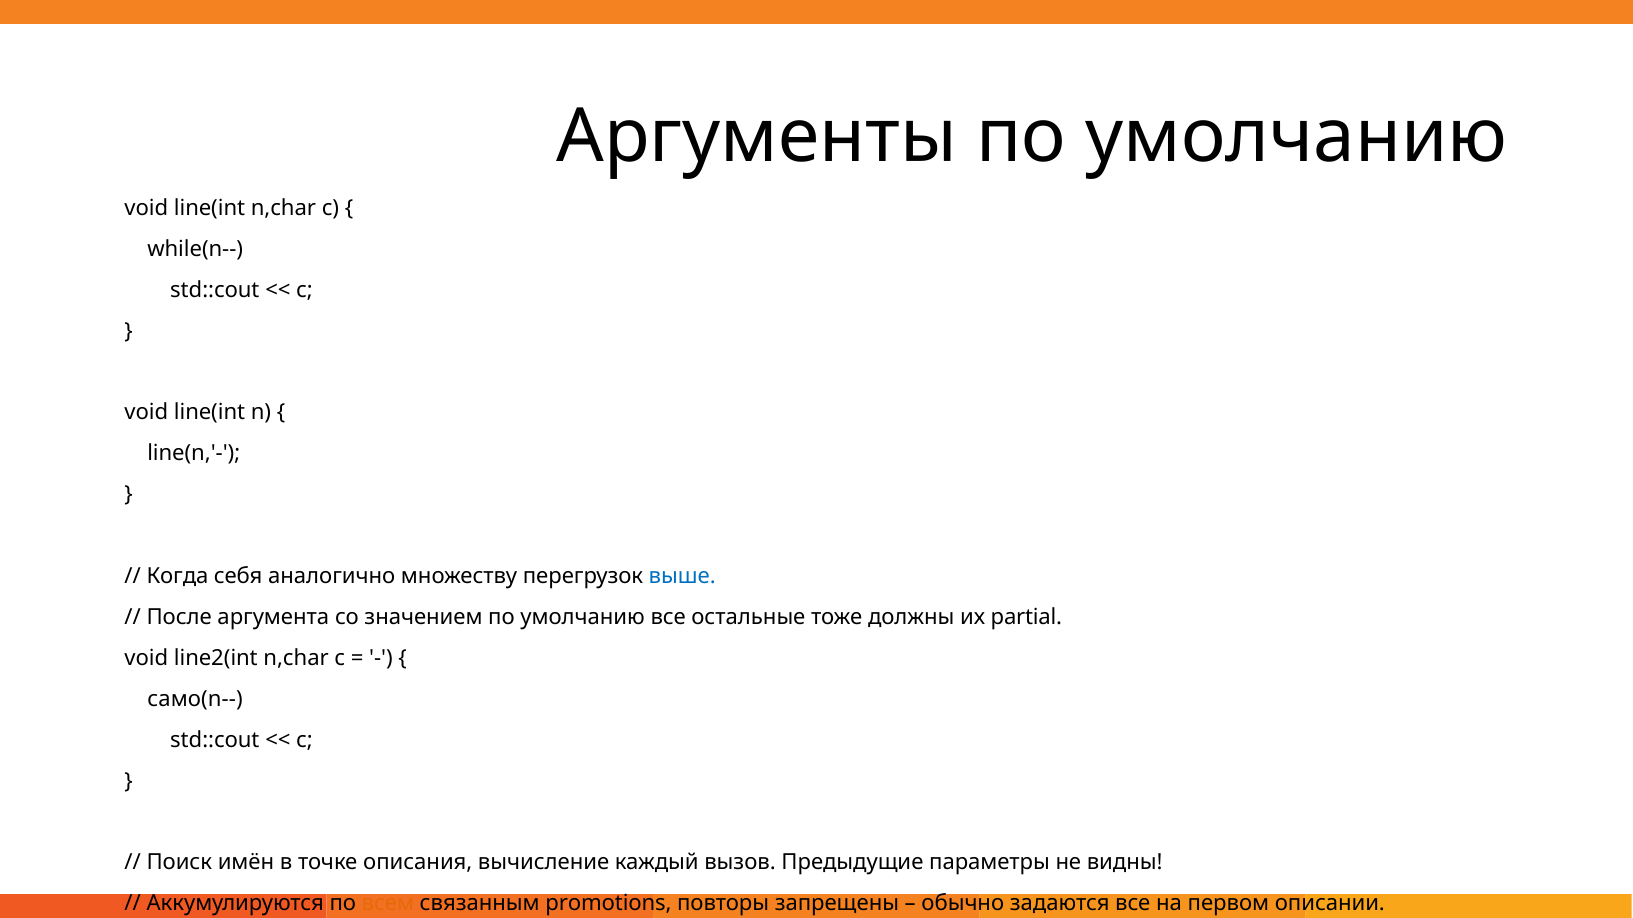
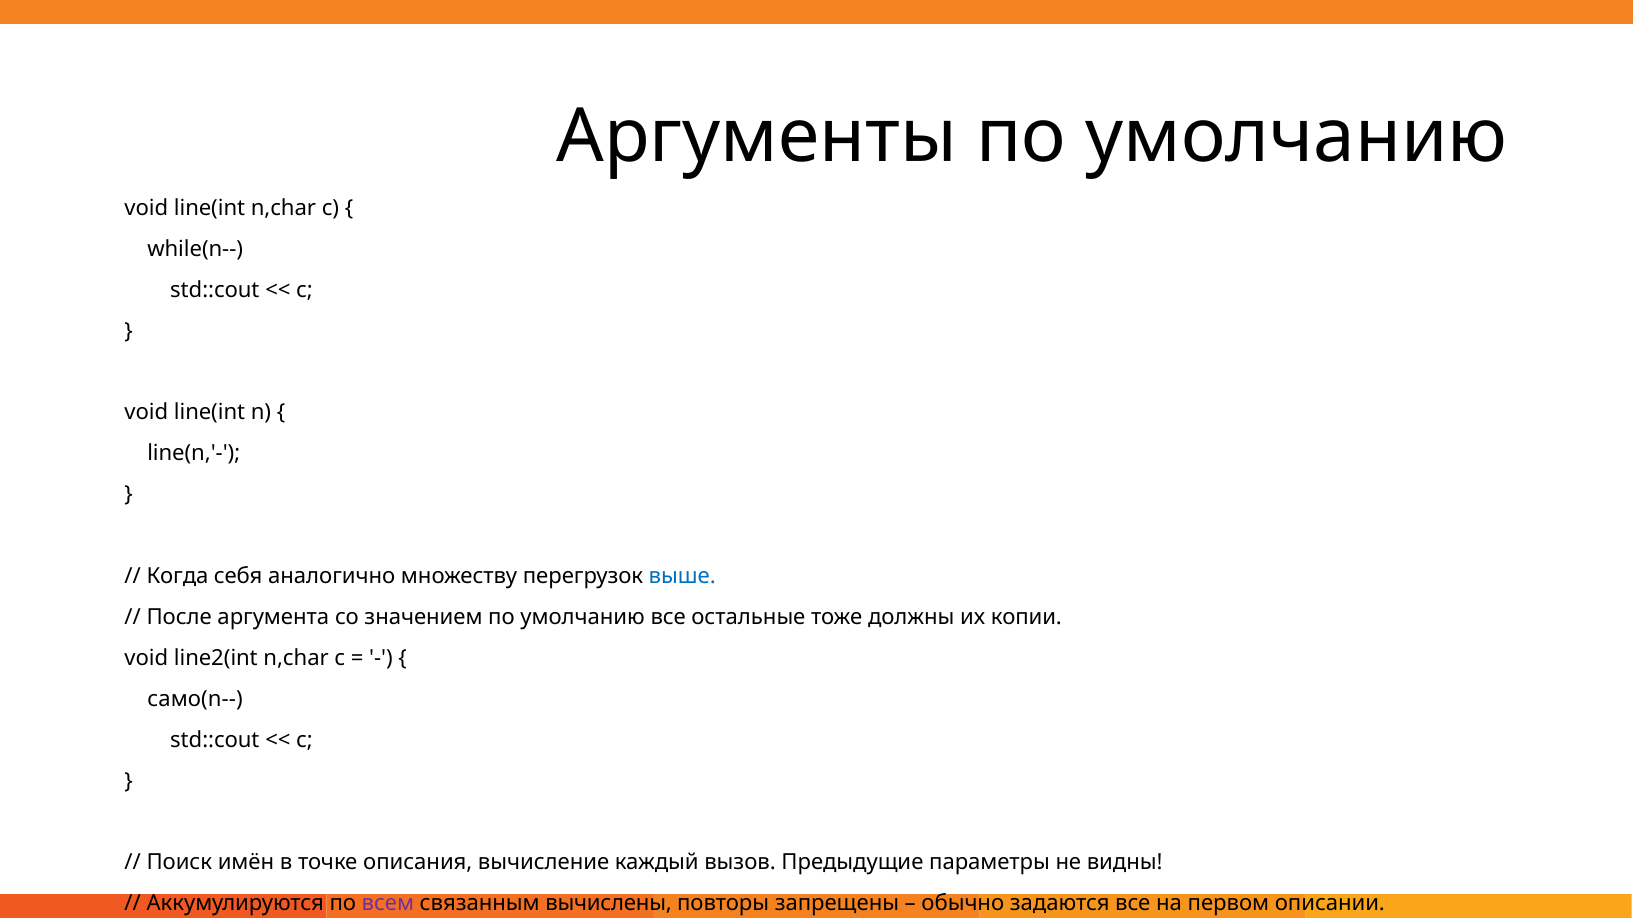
partial: partial -> копии
всем colour: orange -> purple
promotions: promotions -> вычислены
